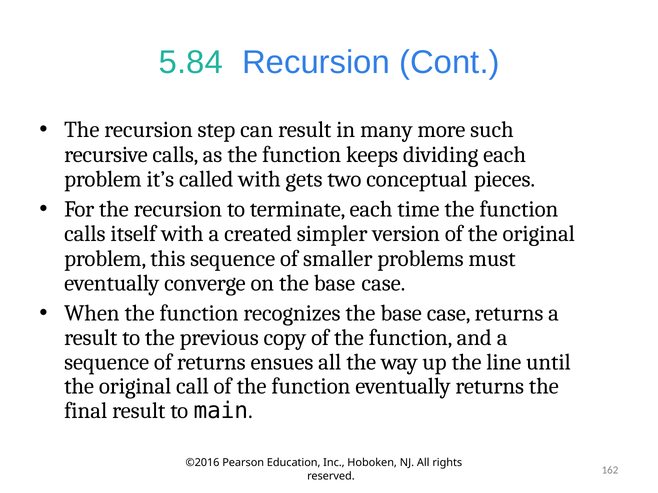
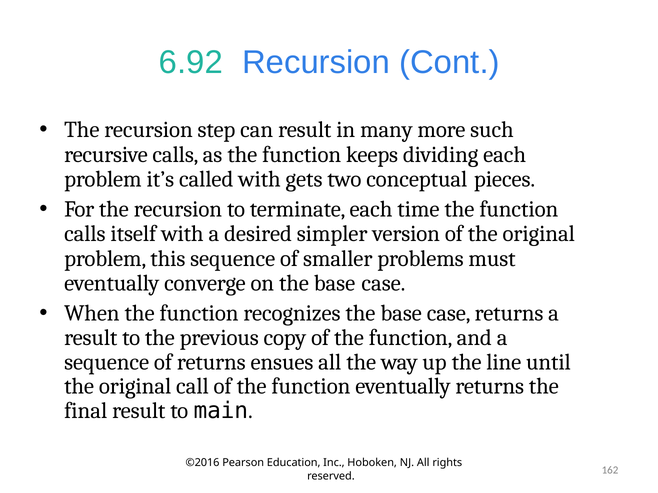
5.84: 5.84 -> 6.92
created: created -> desired
